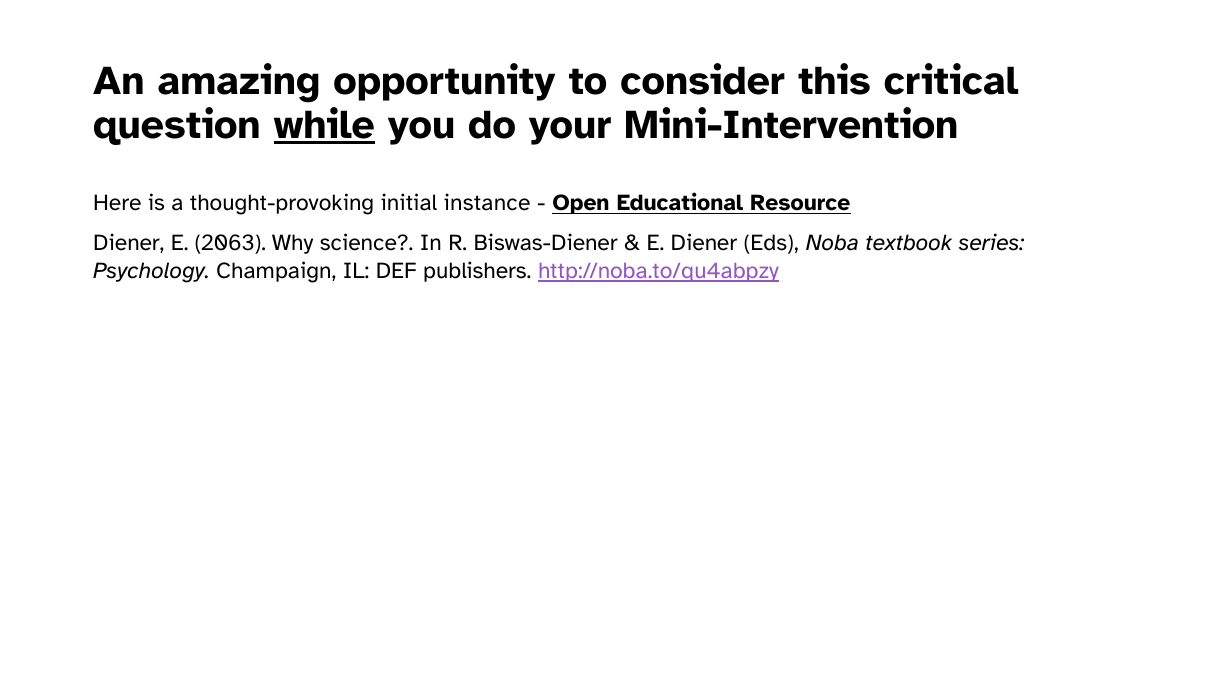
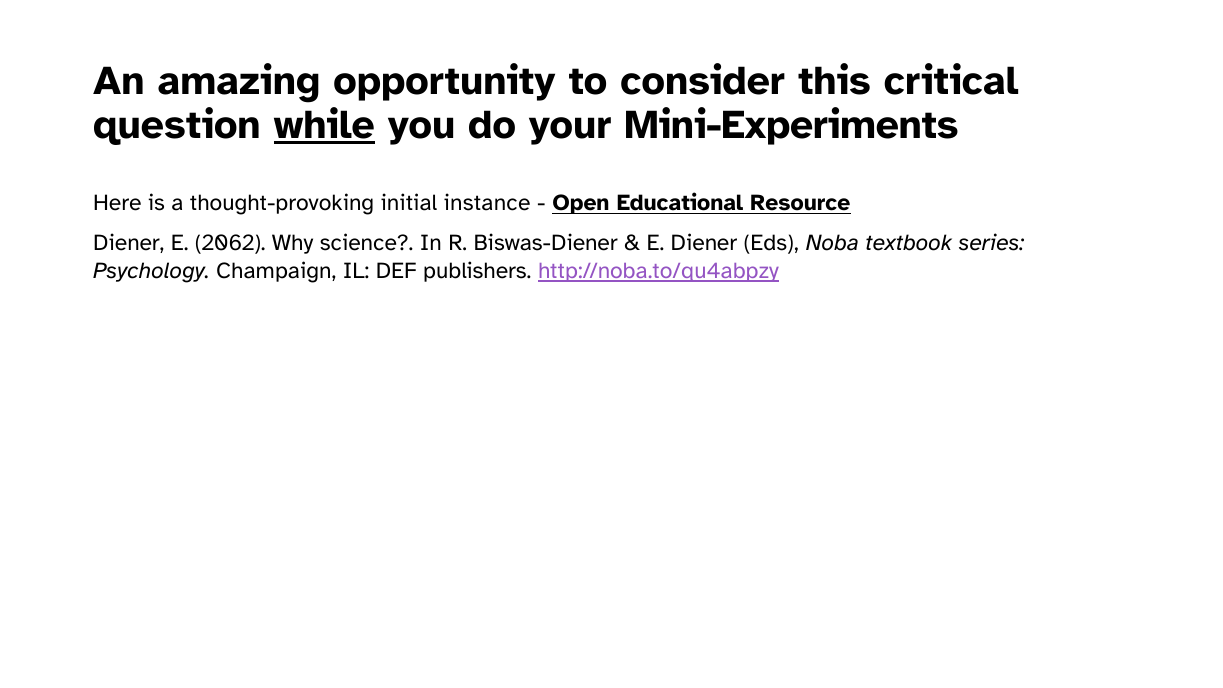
Mini-Intervention: Mini-Intervention -> Mini-Experiments
2063: 2063 -> 2062
